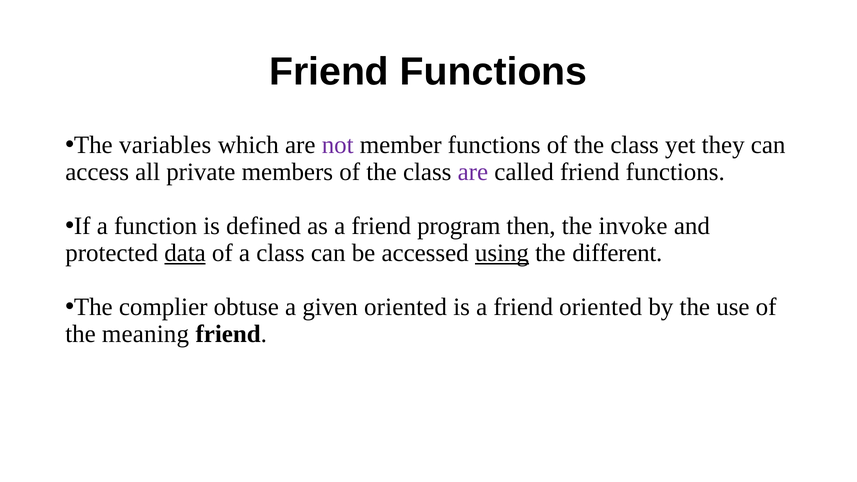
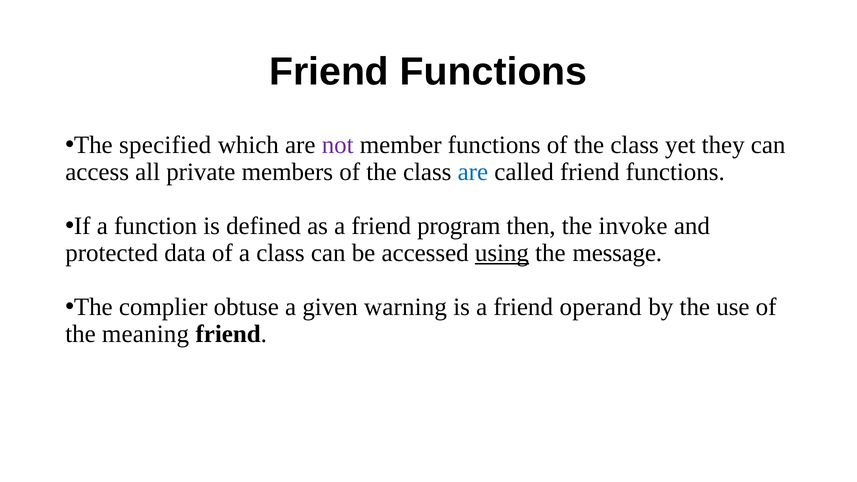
variables: variables -> specified
are at (473, 172) colour: purple -> blue
data underline: present -> none
different: different -> message
given oriented: oriented -> warning
friend oriented: oriented -> operand
